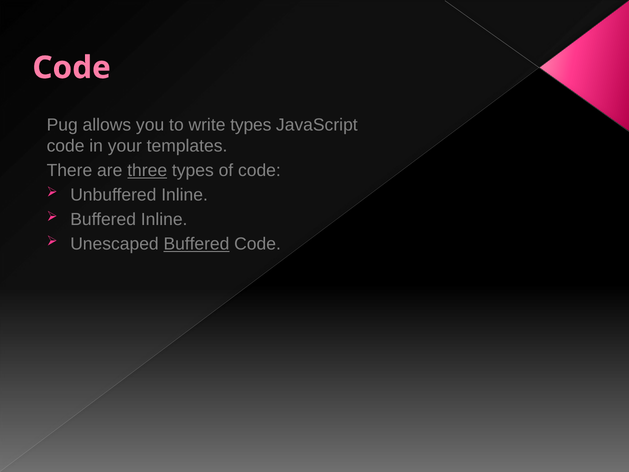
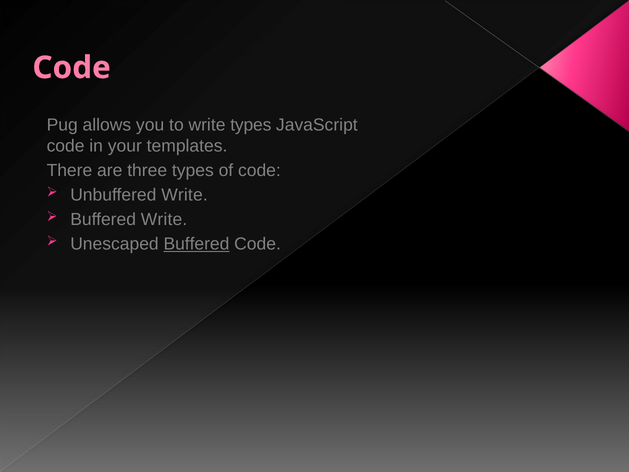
three underline: present -> none
Unbuffered Inline: Inline -> Write
Buffered Inline: Inline -> Write
